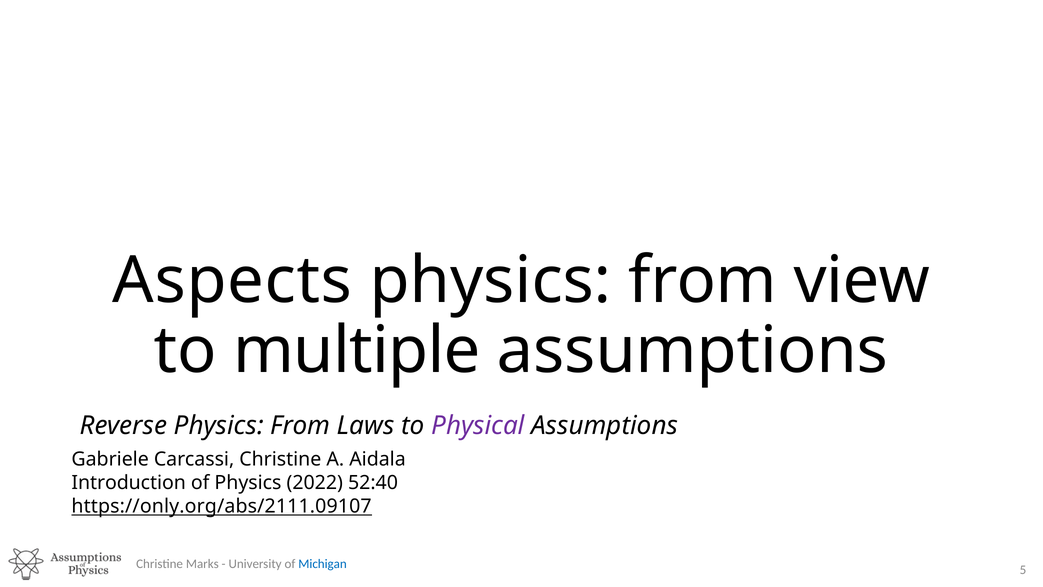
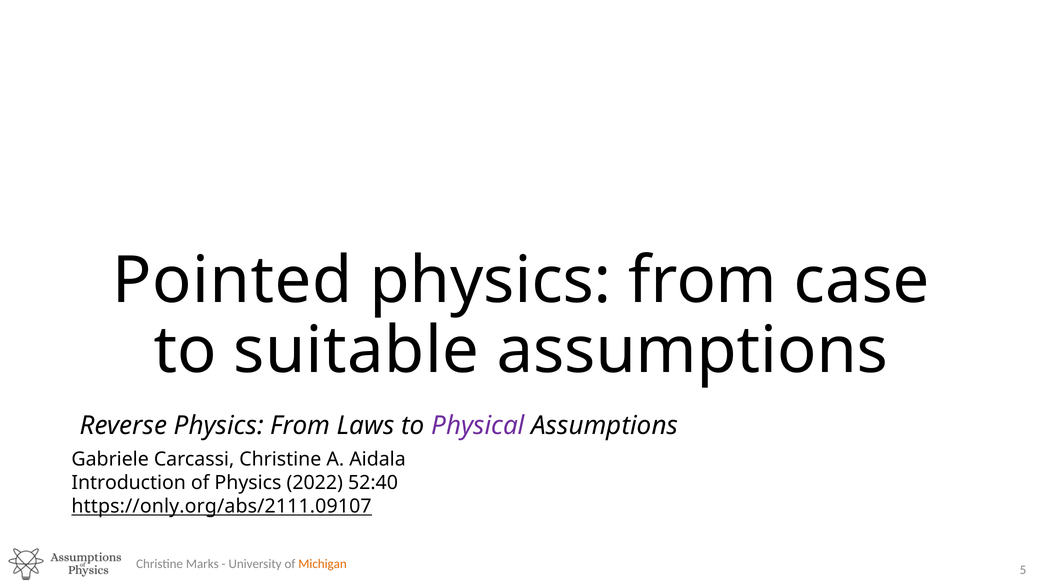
Aspects: Aspects -> Pointed
view: view -> case
multiple: multiple -> suitable
Michigan colour: blue -> orange
